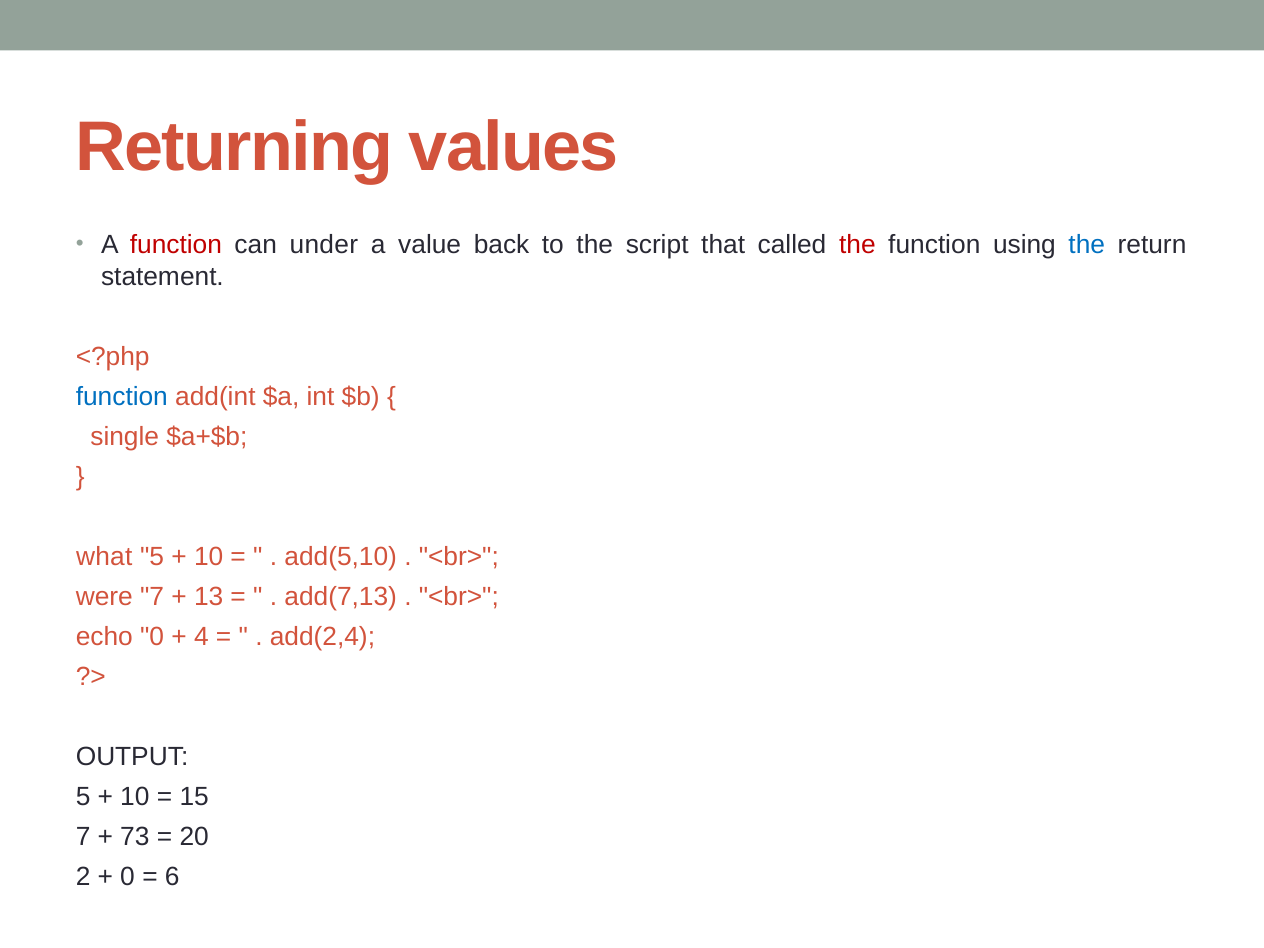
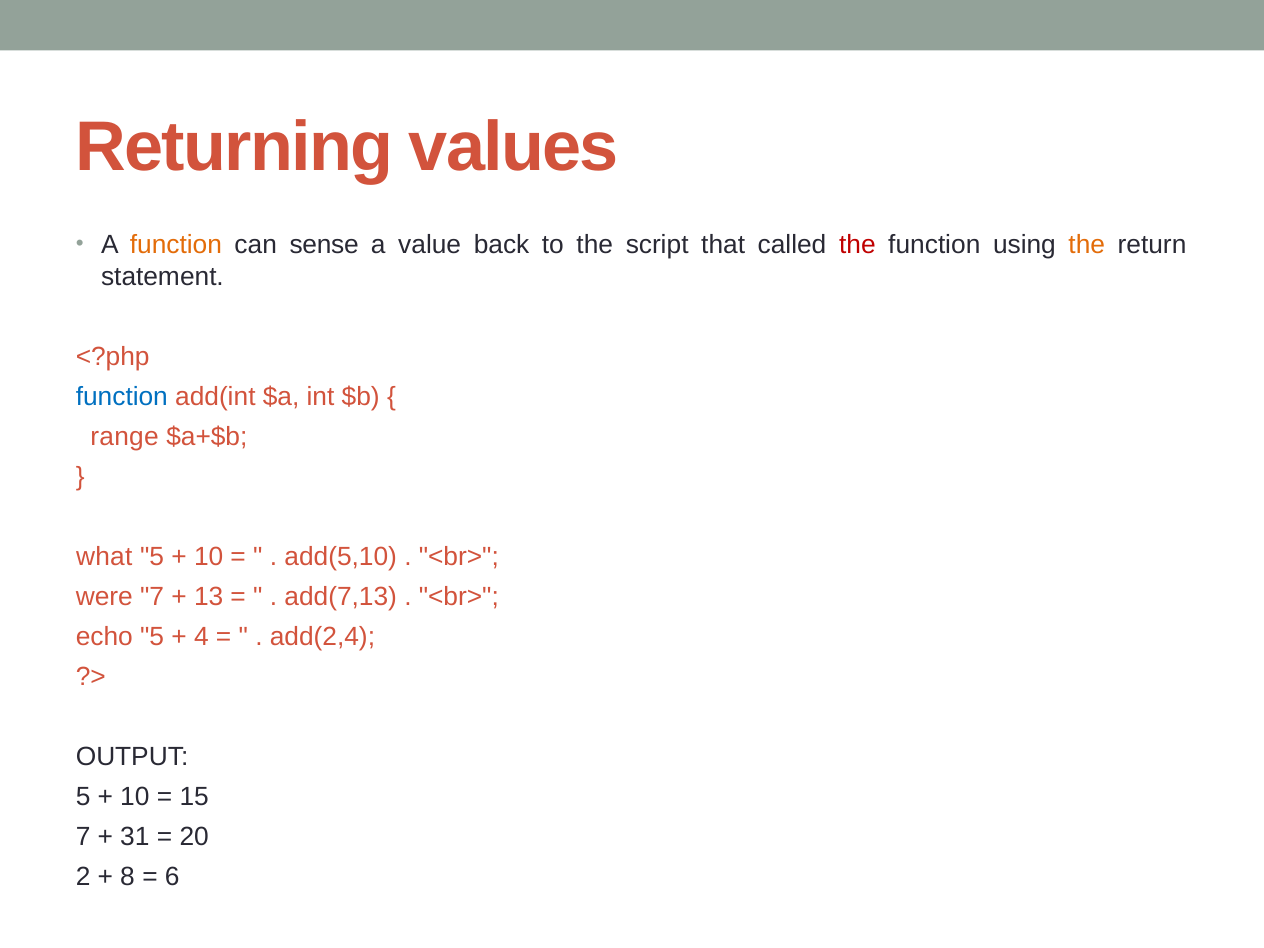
function at (176, 245) colour: red -> orange
under: under -> sense
the at (1087, 245) colour: blue -> orange
single: single -> range
echo 0: 0 -> 5
73: 73 -> 31
0 at (128, 877): 0 -> 8
